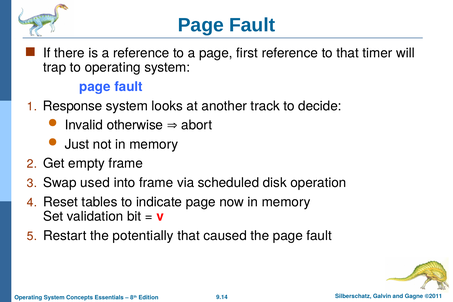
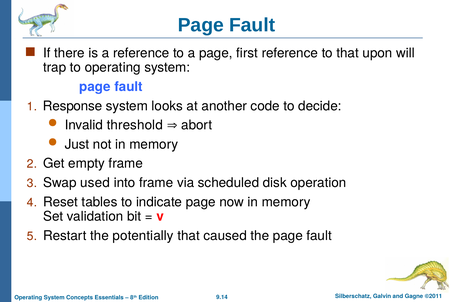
timer: timer -> upon
track: track -> code
otherwise: otherwise -> threshold
